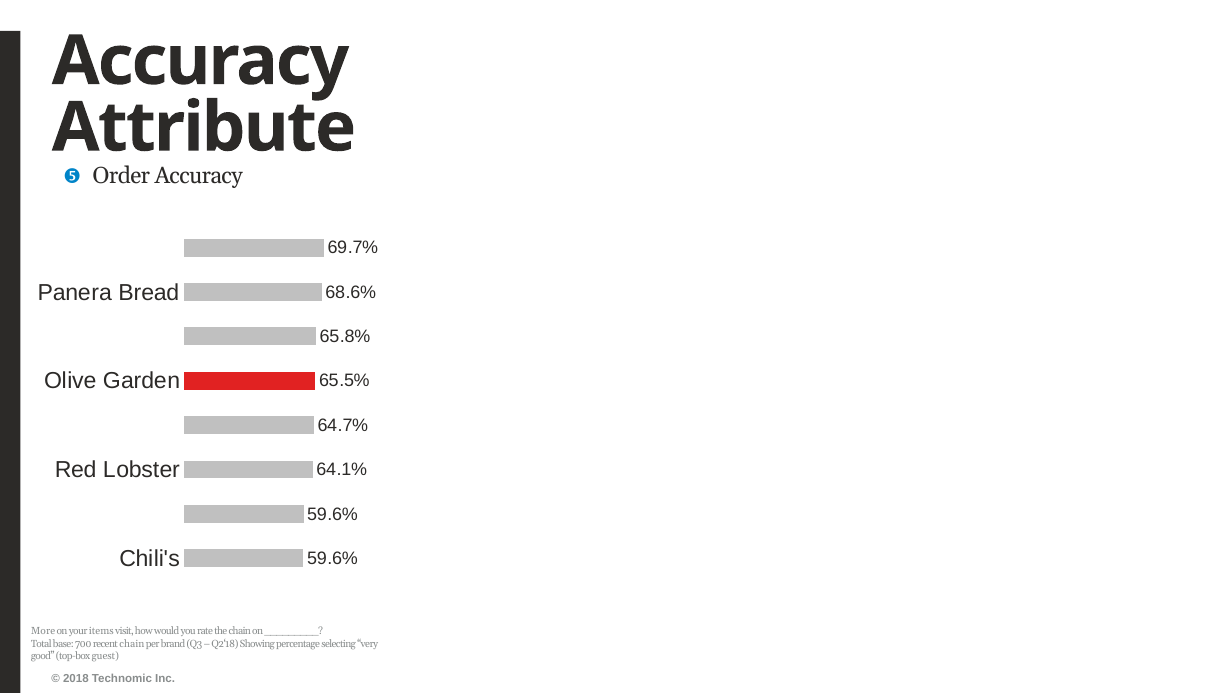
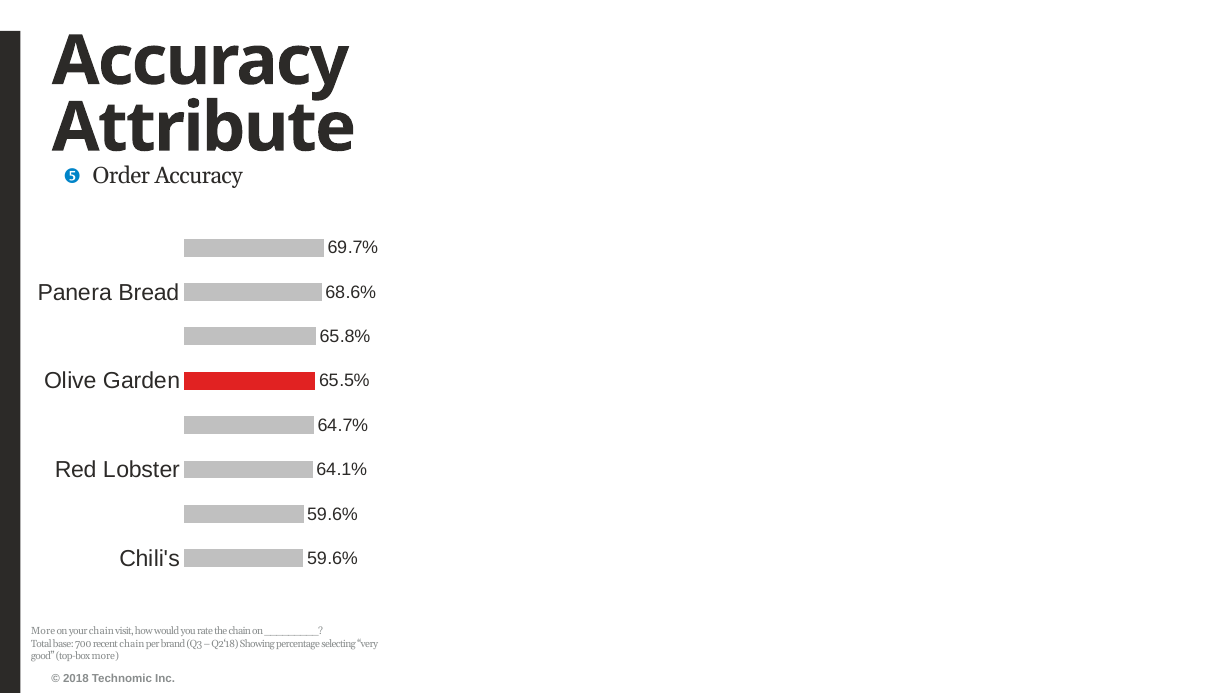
your items: items -> chain
top-box guest: guest -> more
